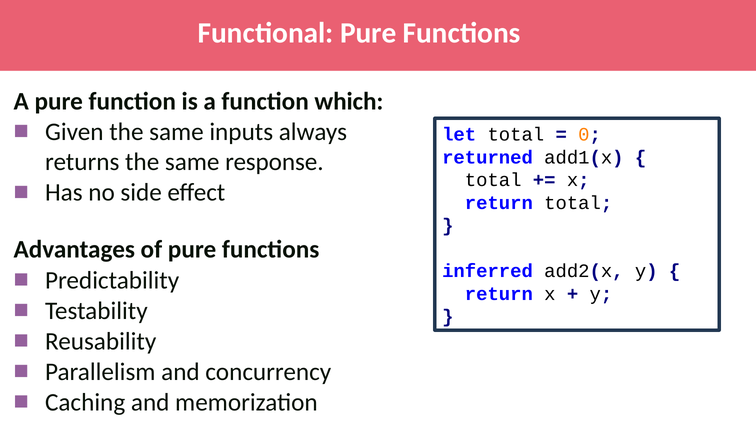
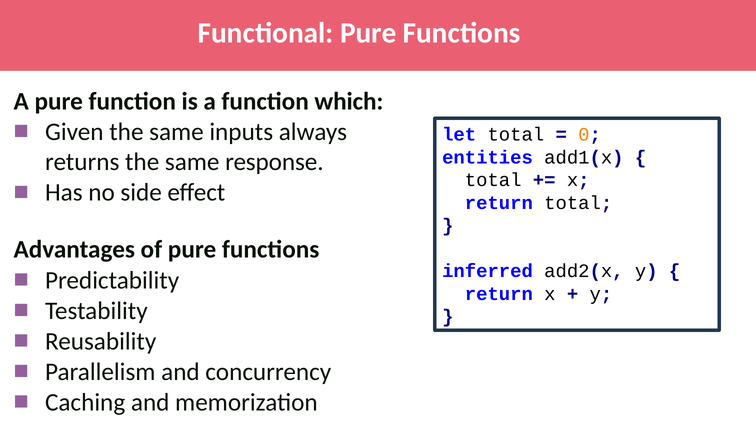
returned: returned -> entities
